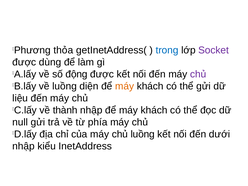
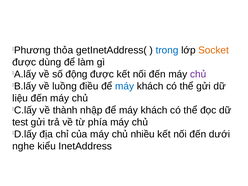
Socket colour: purple -> orange
diện: diện -> điều
máy at (125, 86) colour: orange -> blue
null: null -> test
chủ luồng: luồng -> nhiều
nhập at (24, 146): nhập -> nghe
